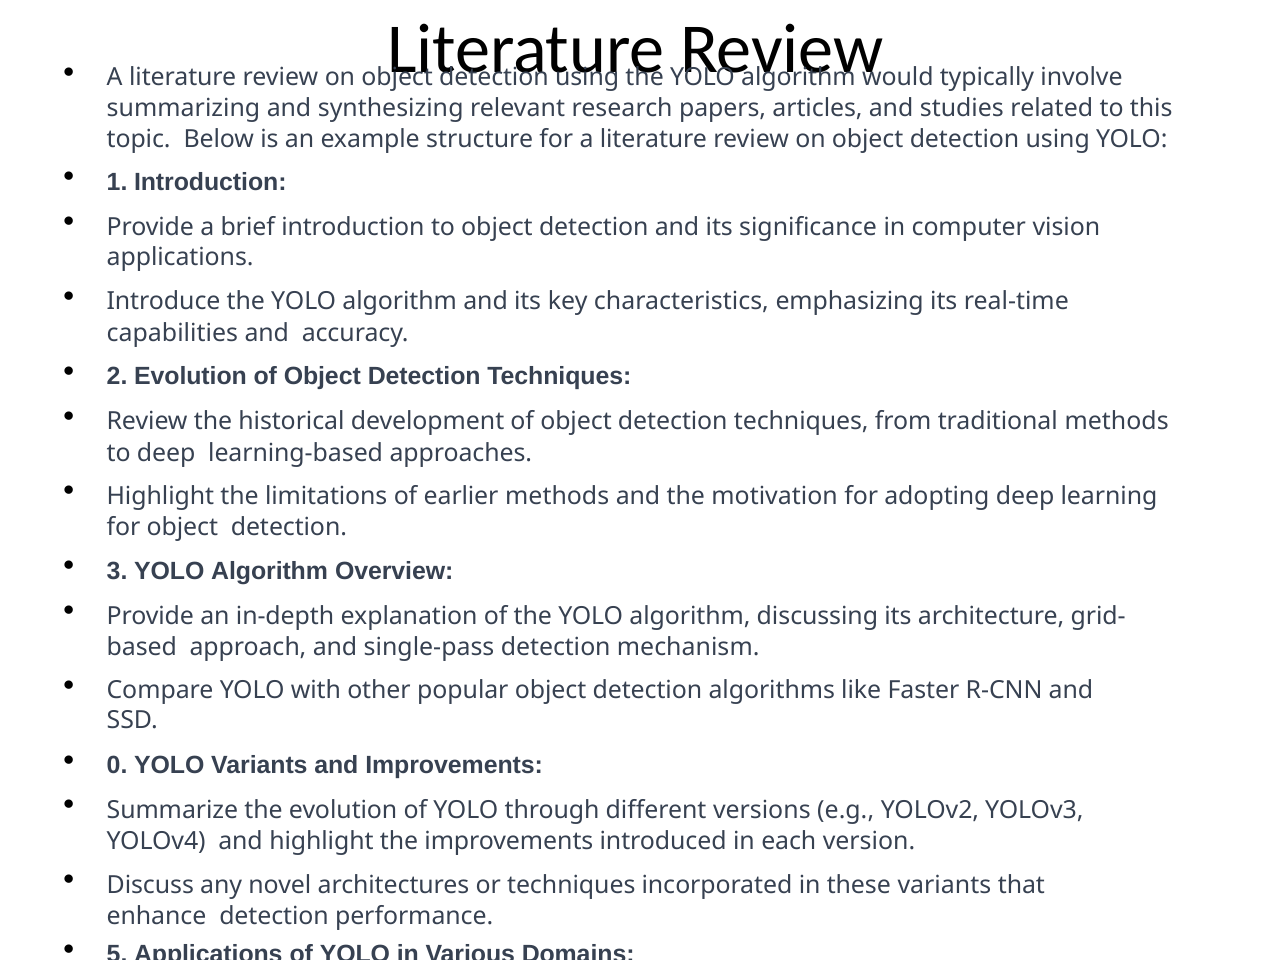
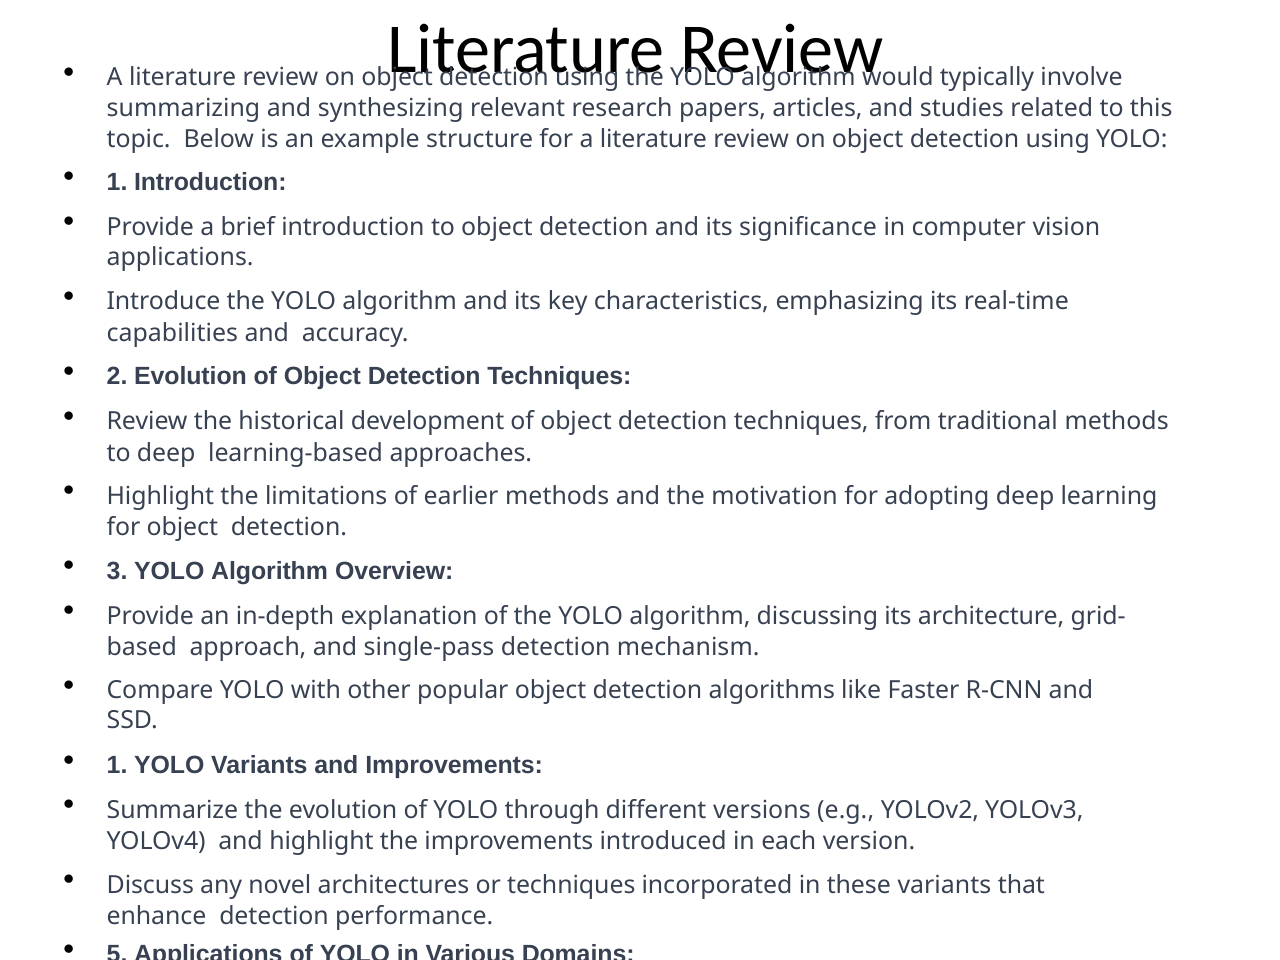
0 at (117, 765): 0 -> 1
